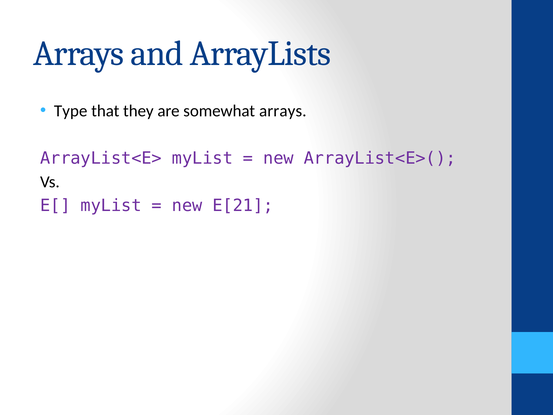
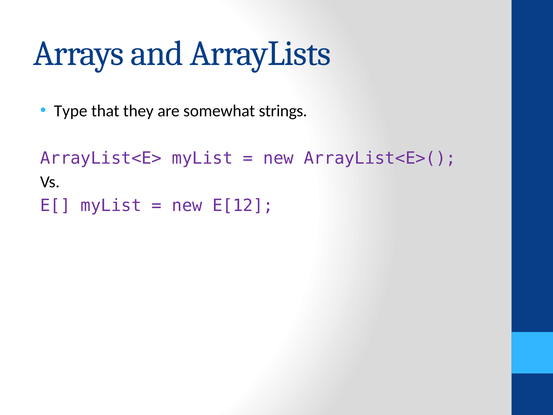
somewhat arrays: arrays -> strings
E[21: E[21 -> E[12
